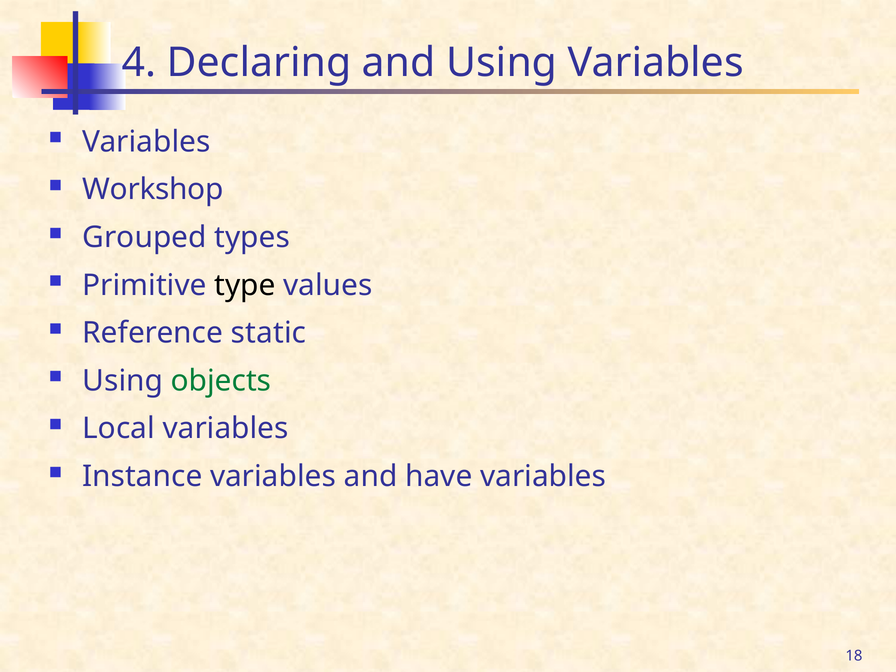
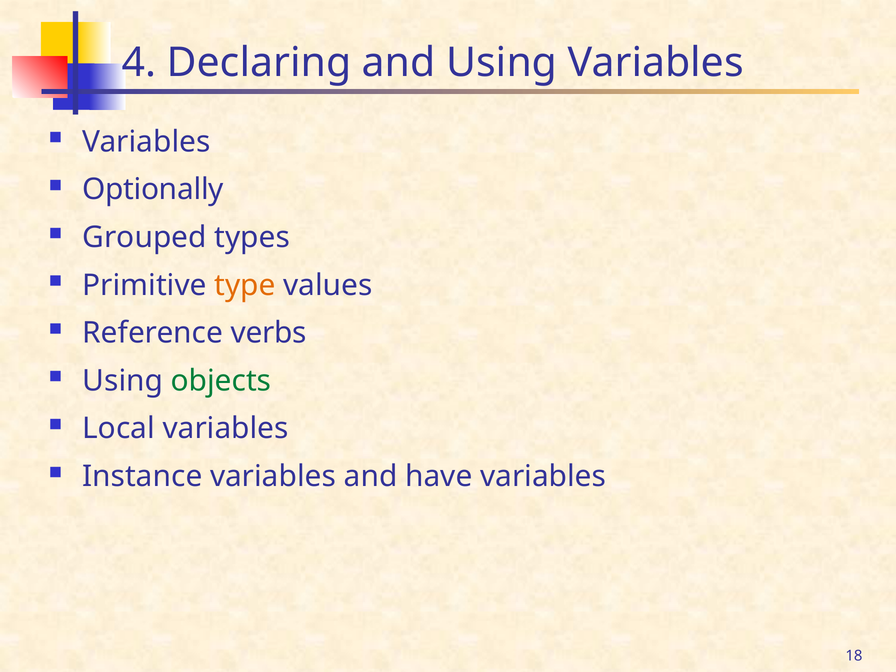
Workshop: Workshop -> Optionally
type colour: black -> orange
static: static -> verbs
